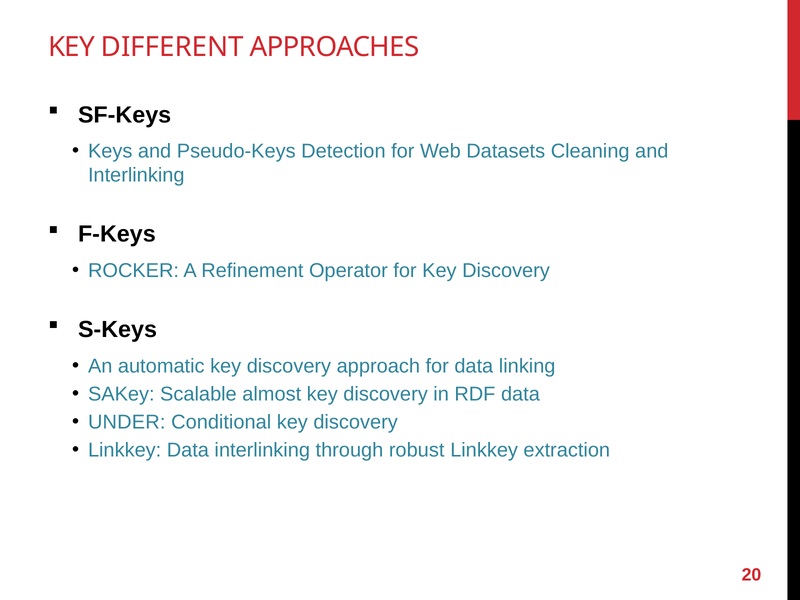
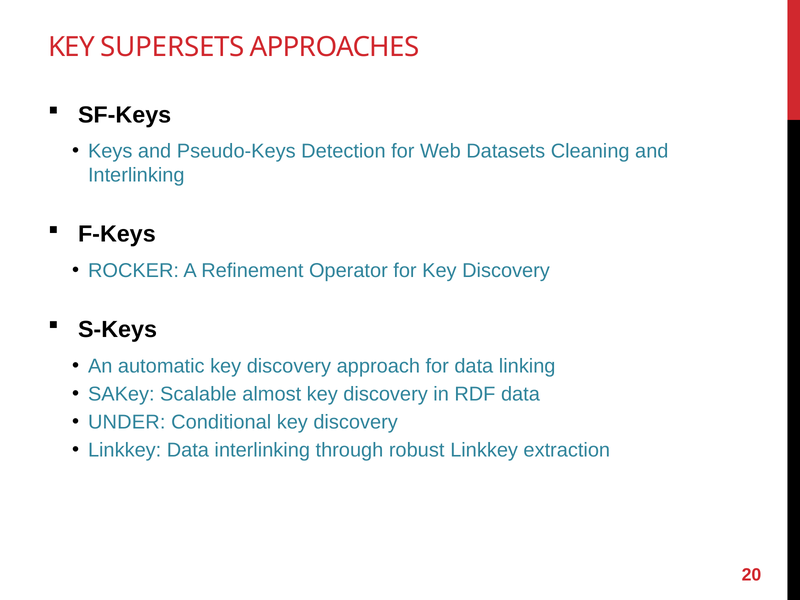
DIFFERENT: DIFFERENT -> SUPERSETS
